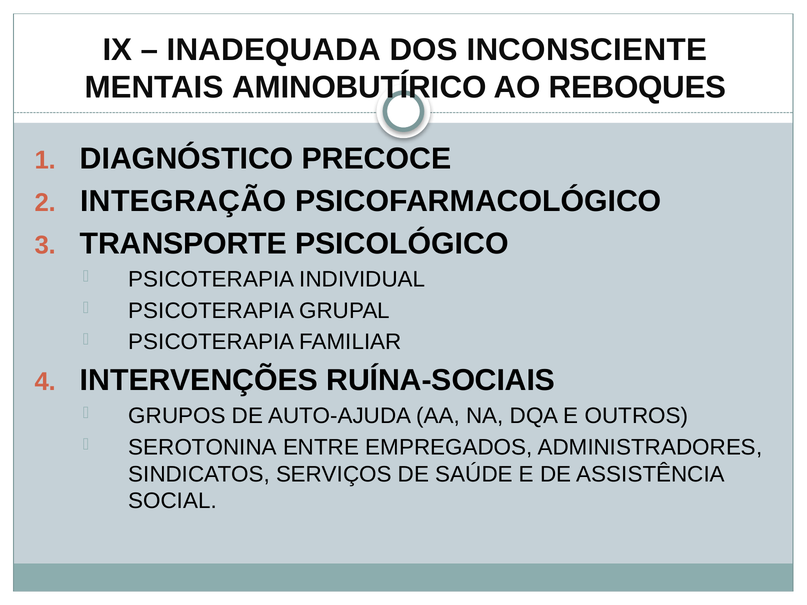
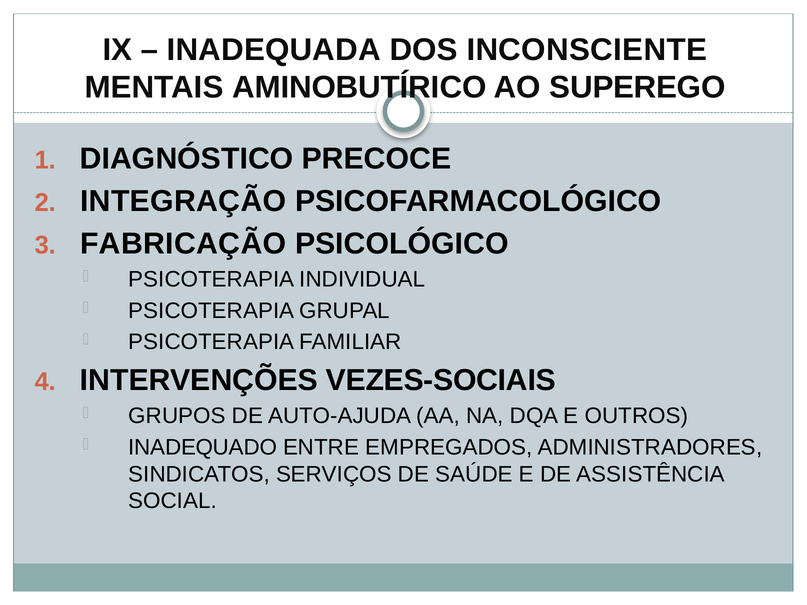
REBOQUES: REBOQUES -> SUPEREGO
TRANSPORTE: TRANSPORTE -> FABRICAÇÃO
RUÍNA-SOCIAIS: RUÍNA-SOCIAIS -> VEZES-SOCIAIS
SEROTONINA: SEROTONINA -> INADEQUADO
